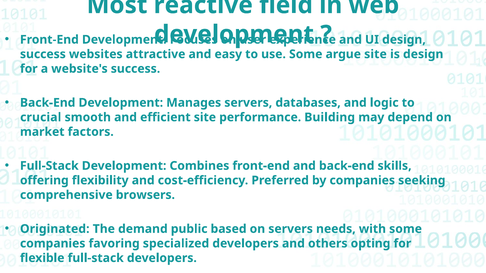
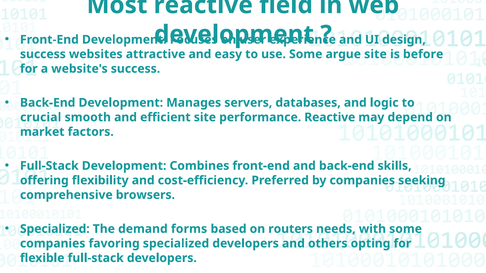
is design: design -> before
performance Building: Building -> Reactive
Originated at (55, 229): Originated -> Specialized
public: public -> forms
on servers: servers -> routers
